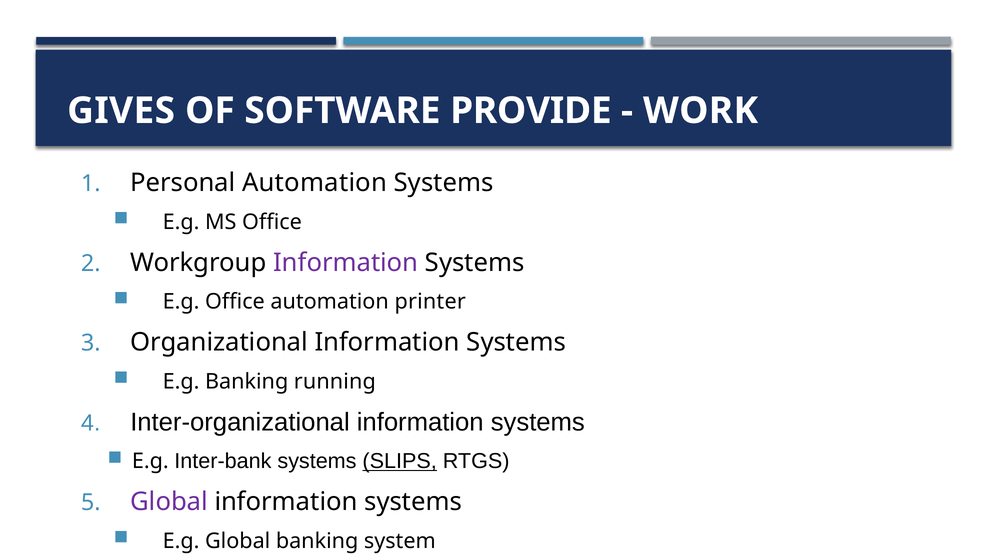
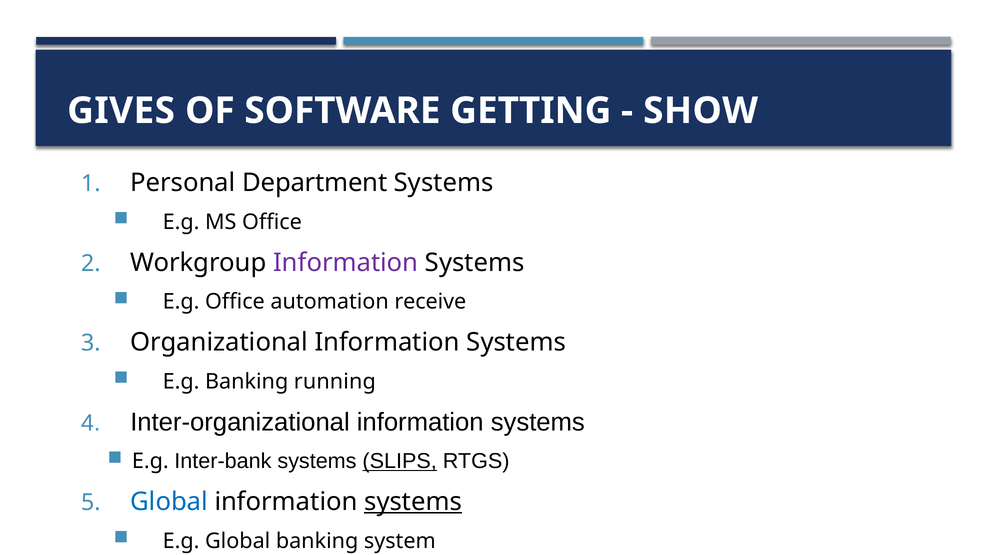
PROVIDE: PROVIDE -> GETTING
WORK: WORK -> SHOW
Personal Automation: Automation -> Department
printer: printer -> receive
Global at (169, 502) colour: purple -> blue
systems at (413, 502) underline: none -> present
